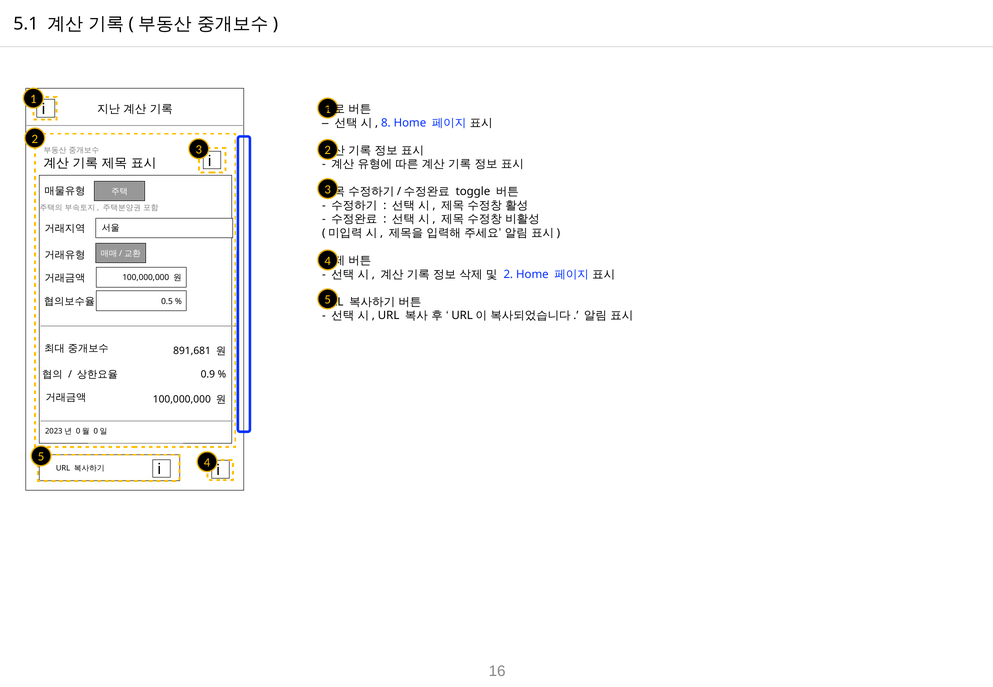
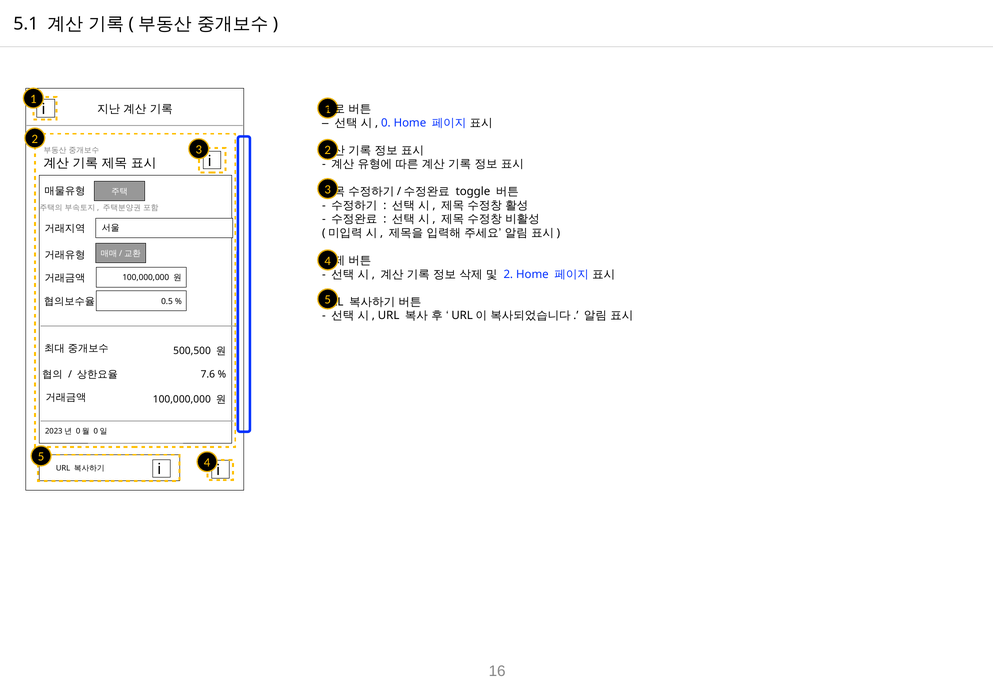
8: 8 -> 0
891,681: 891,681 -> 500,500
0.9: 0.9 -> 7.6
